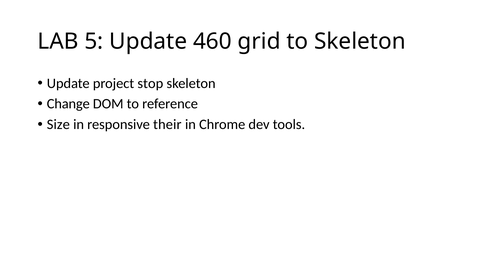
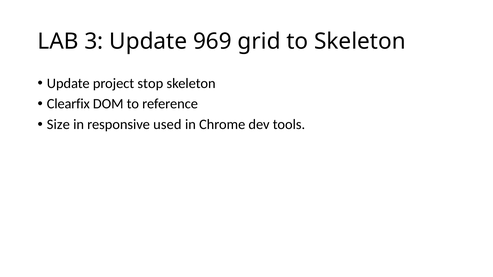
5: 5 -> 3
460: 460 -> 969
Change: Change -> Clearfix
their: their -> used
